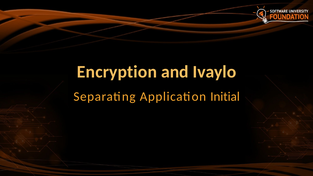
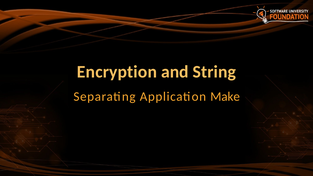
Ivaylo: Ivaylo -> String
Initial: Initial -> Make
